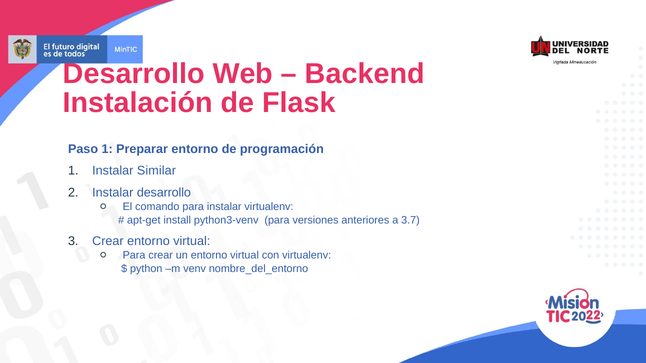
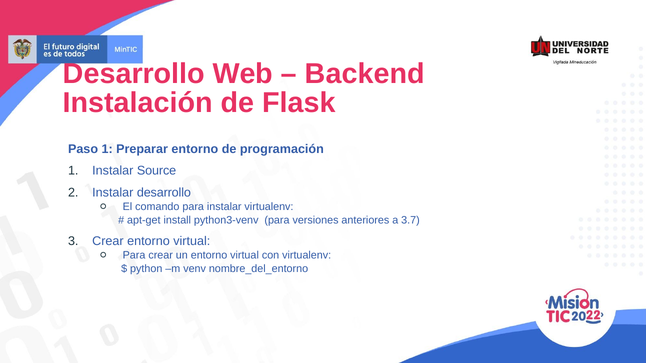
Similar: Similar -> Source
